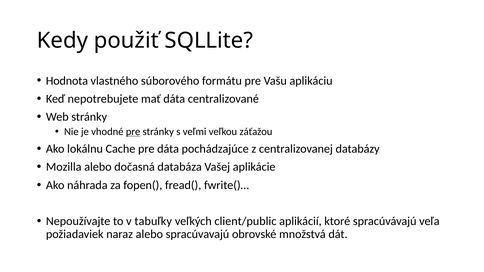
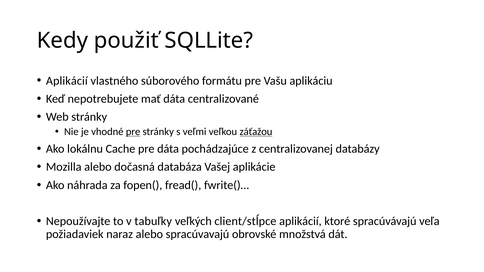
Hodnota at (67, 81): Hodnota -> Aplikácií
záťažou underline: none -> present
client/public: client/public -> client/stĺpce
